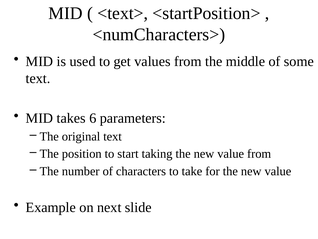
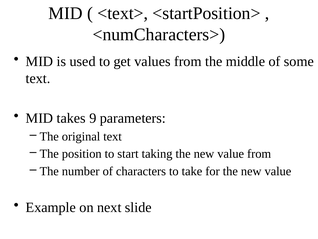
6: 6 -> 9
